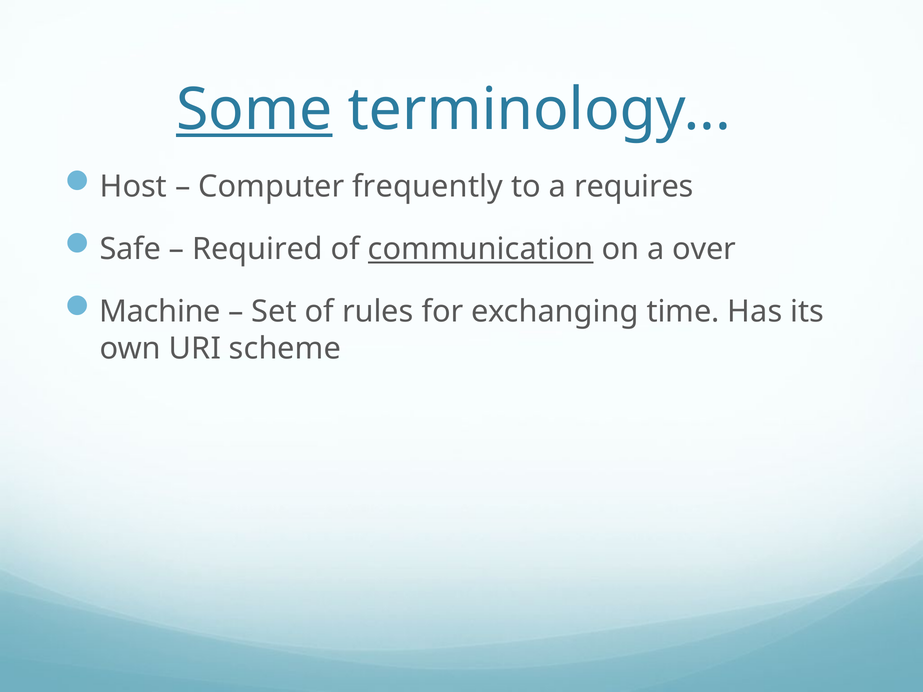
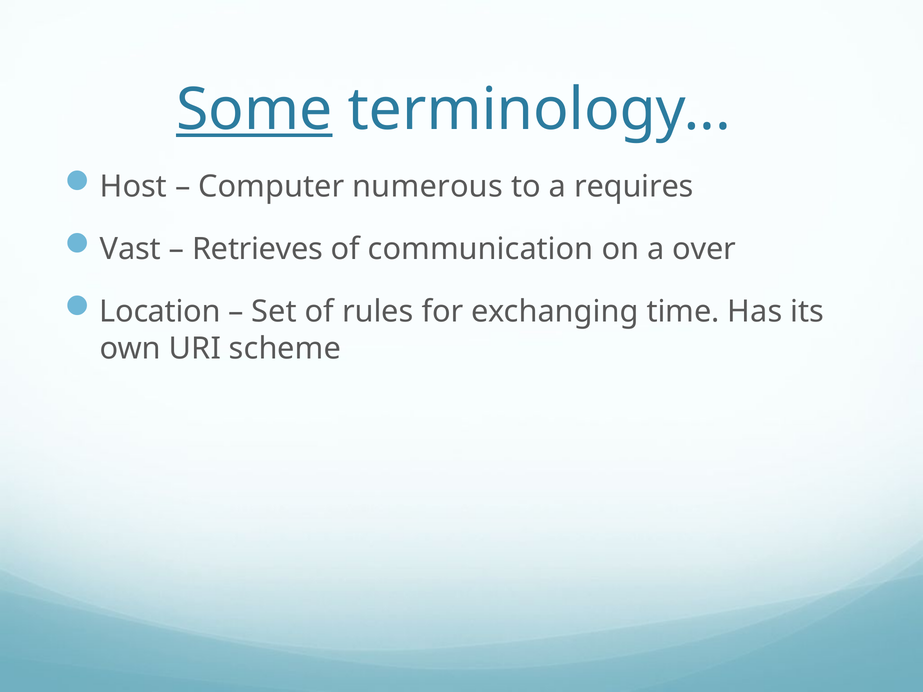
frequently: frequently -> numerous
Safe: Safe -> Vast
Required: Required -> Retrieves
communication underline: present -> none
Machine: Machine -> Location
